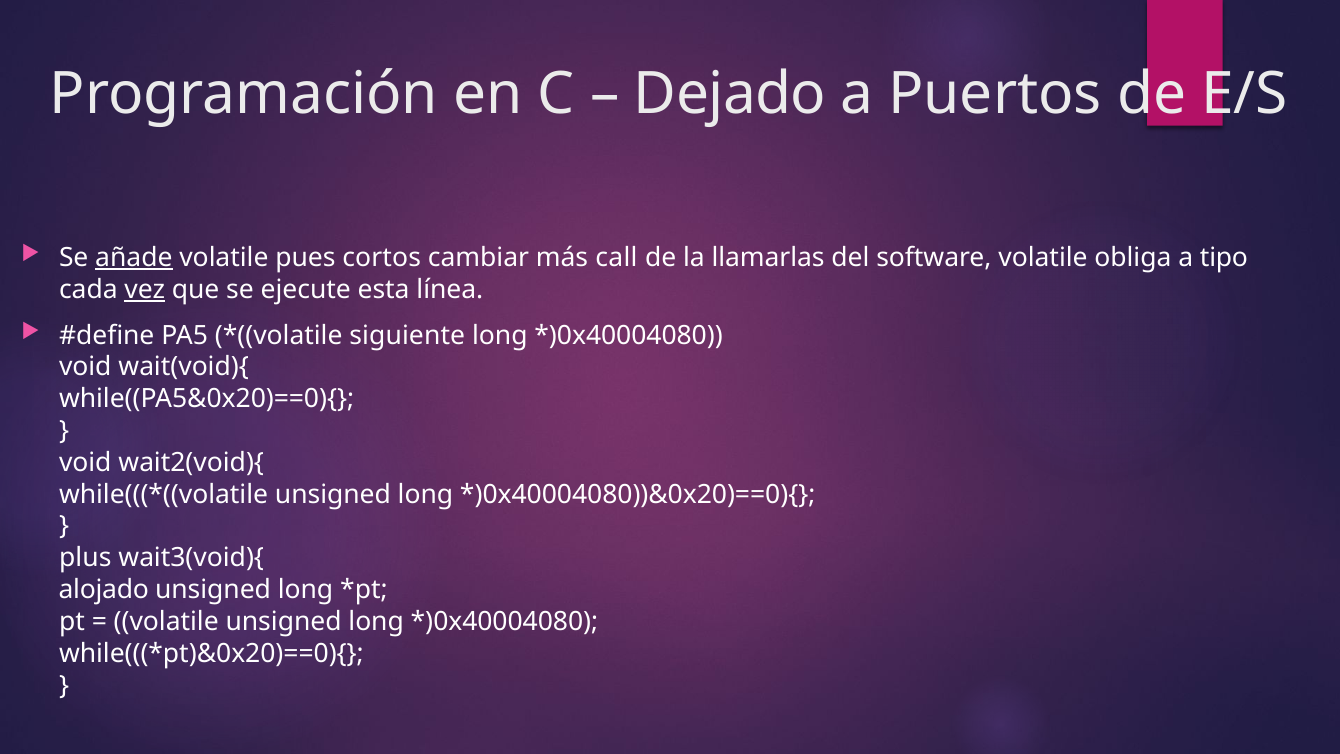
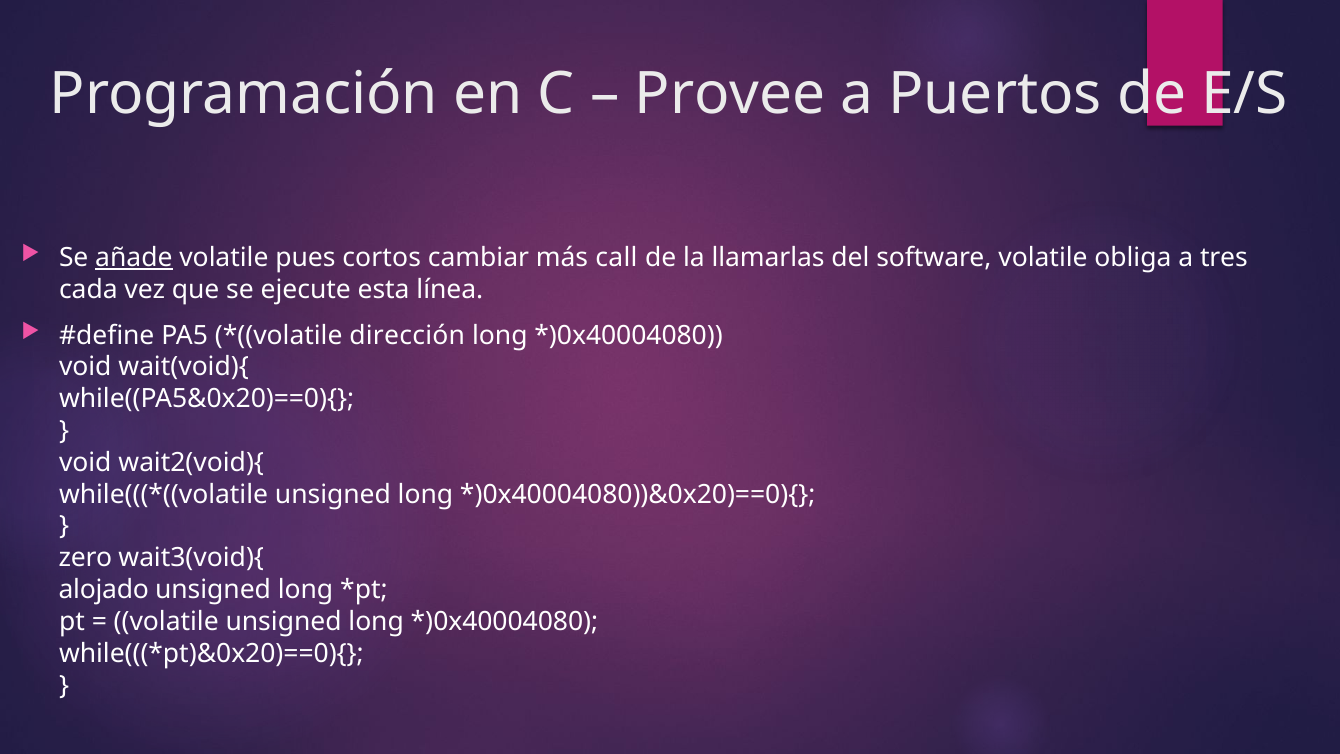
Dejado: Dejado -> Provee
tipo: tipo -> tres
vez underline: present -> none
siguiente: siguiente -> dirección
plus: plus -> zero
